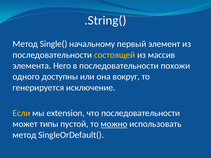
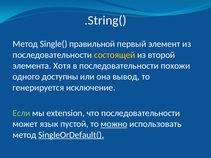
начальному: начальному -> правильной
массив: массив -> второй
Него: Него -> Хотя
вокруг: вокруг -> вывод
Если colour: yellow -> light green
типы: типы -> язык
SingleOrDefault( underline: none -> present
